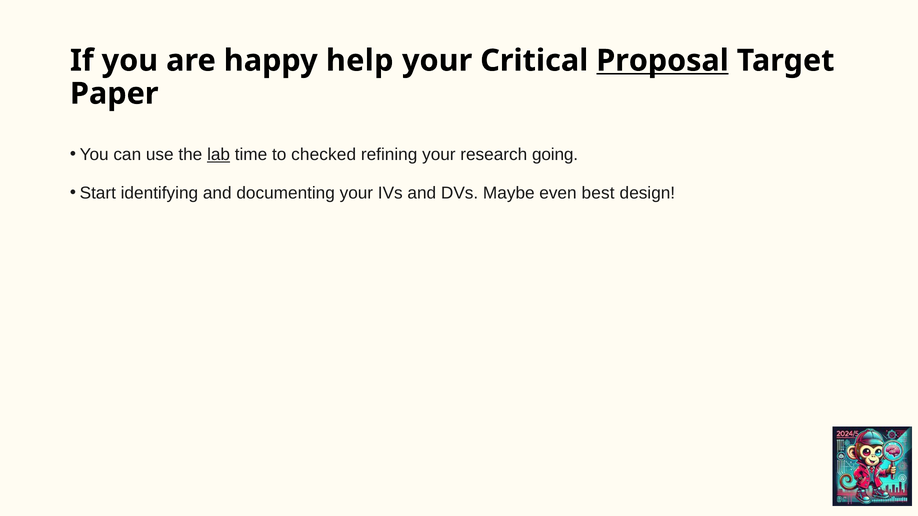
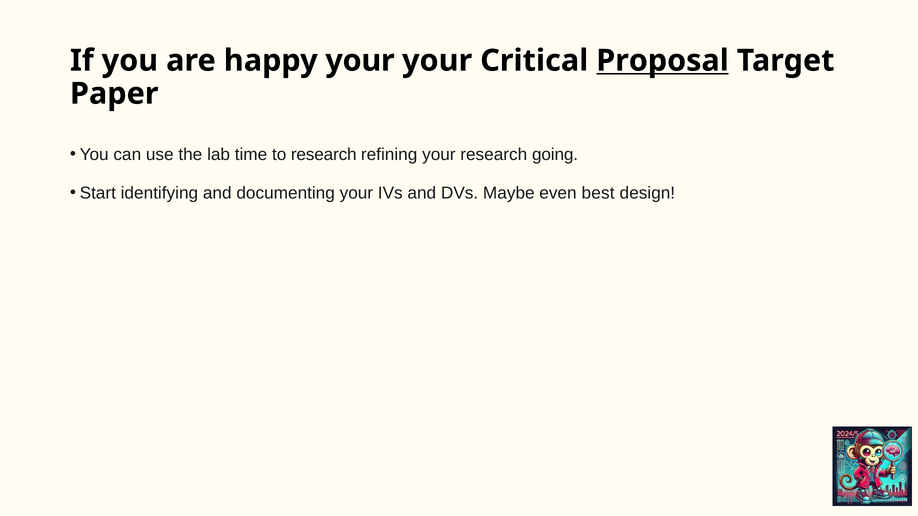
happy help: help -> your
lab underline: present -> none
to checked: checked -> research
